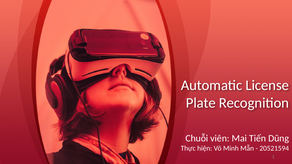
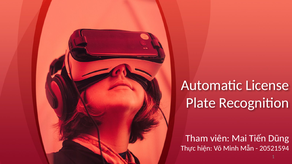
Chuỗi: Chuỗi -> Tham
